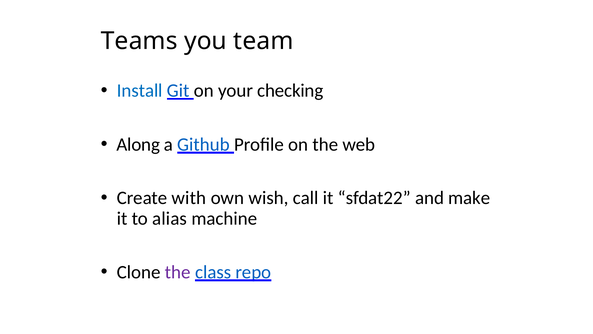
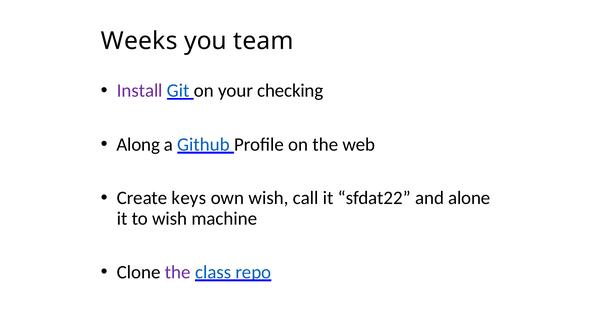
Teams: Teams -> Weeks
Install colour: blue -> purple
with: with -> keys
make: make -> alone
to alias: alias -> wish
